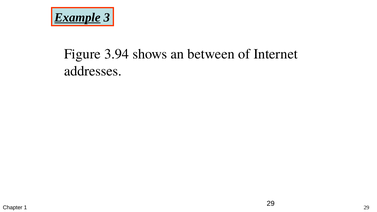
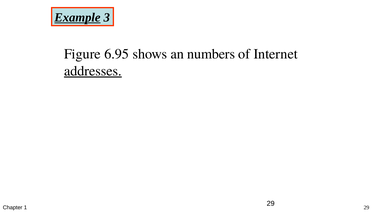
3.94: 3.94 -> 6.95
between: between -> numbers
addresses underline: none -> present
